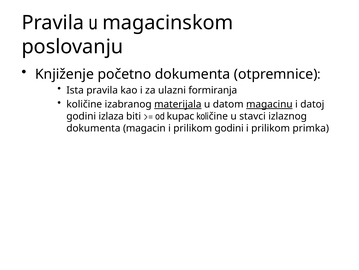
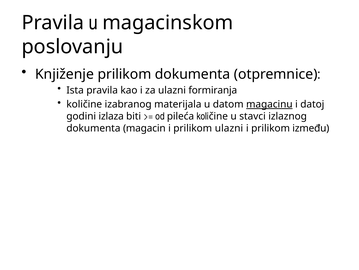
Knjiženje početno: početno -> prilikom
materijala underline: present -> none
kupac: kupac -> pileća
prilikom godini: godini -> ulazni
primka: primka -> između
